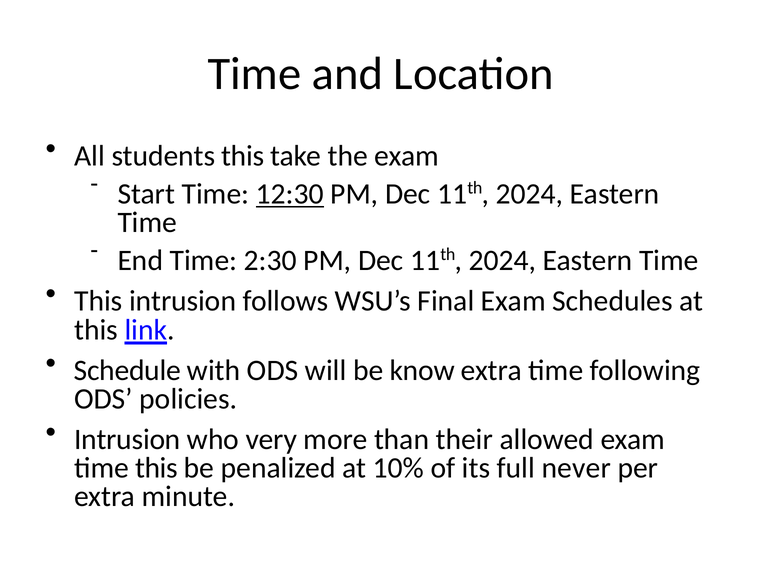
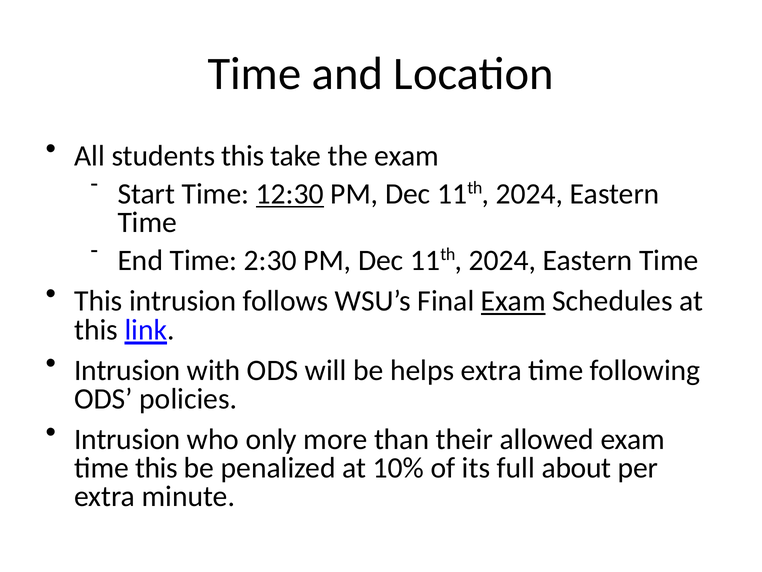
Exam at (513, 301) underline: none -> present
Schedule at (127, 370): Schedule -> Intrusion
know: know -> helps
very: very -> only
never: never -> about
